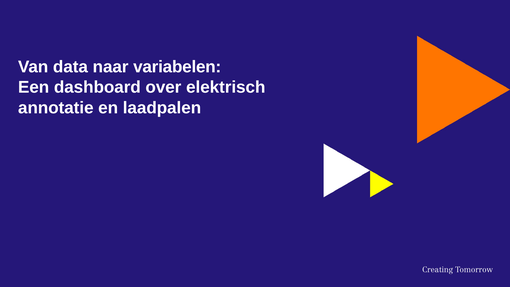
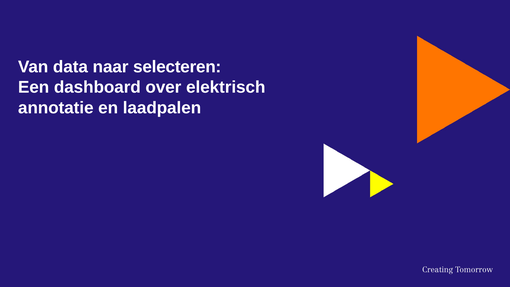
variabelen: variabelen -> selecteren
